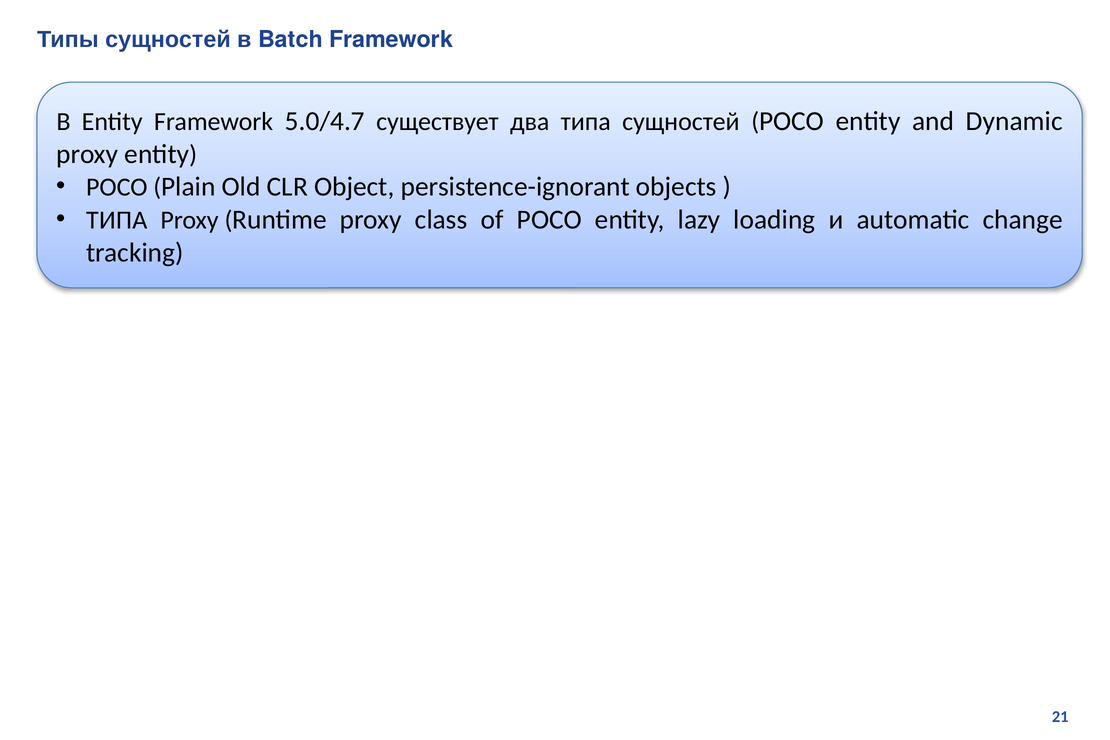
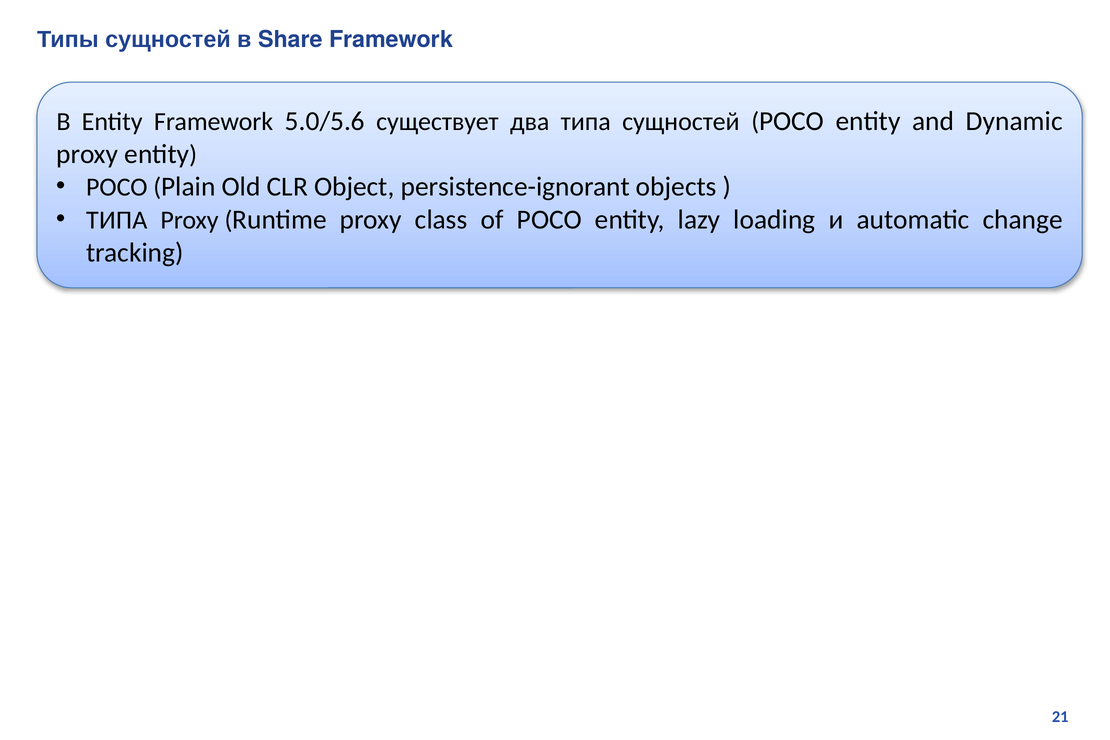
Batch: Batch -> Share
5.0/4.7: 5.0/4.7 -> 5.0/5.6
